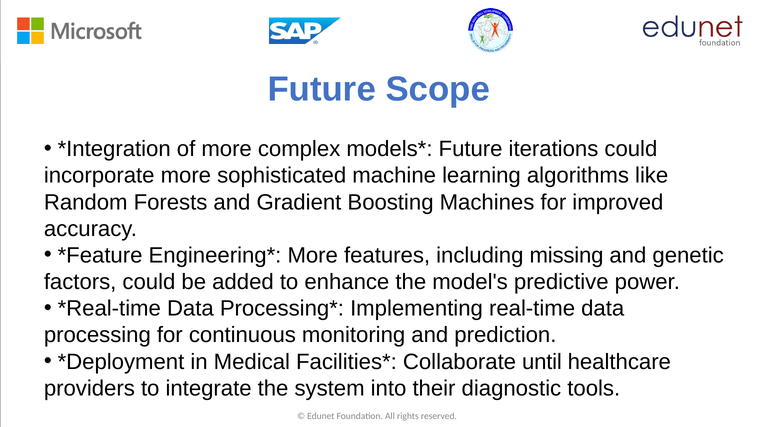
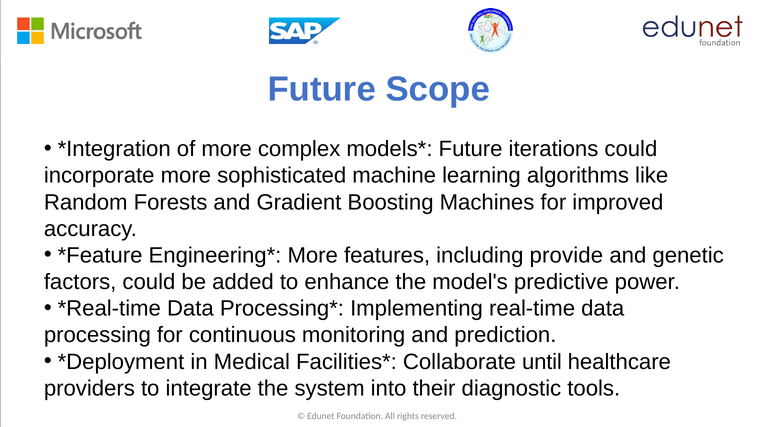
missing: missing -> provide
